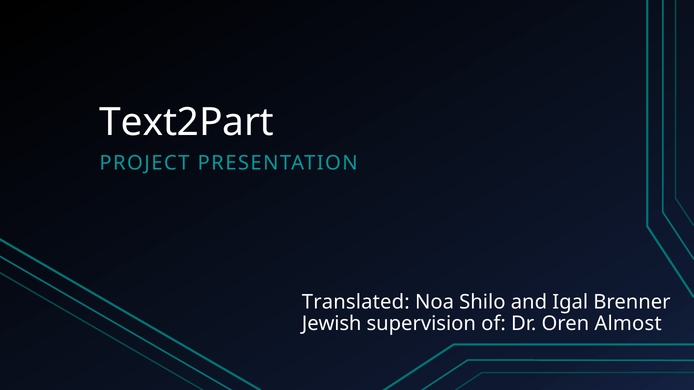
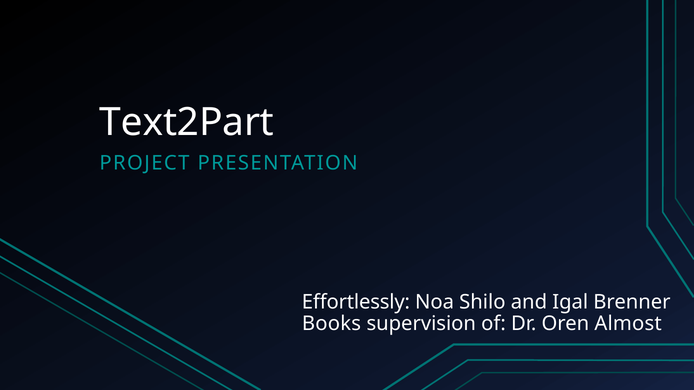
Translated: Translated -> Effortlessly
Jewish: Jewish -> Books
